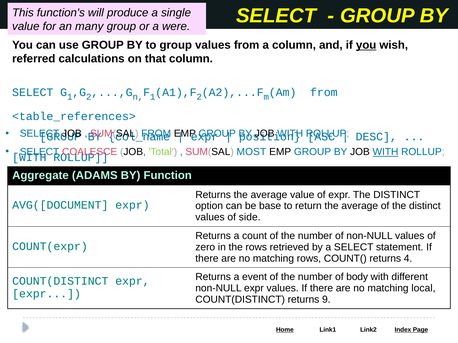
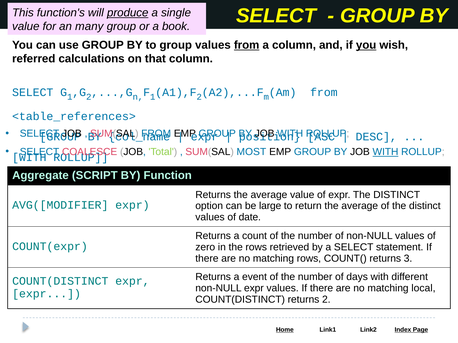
produce underline: none -> present
were: were -> book
from at (247, 45) underline: none -> present
ADAMS: ADAMS -> SCRIPT
AVG([DOCUMENT: AVG([DOCUMENT -> AVG([MODIFIER
base: base -> large
side: side -> date
4: 4 -> 3
body: body -> days
returns 9: 9 -> 2
